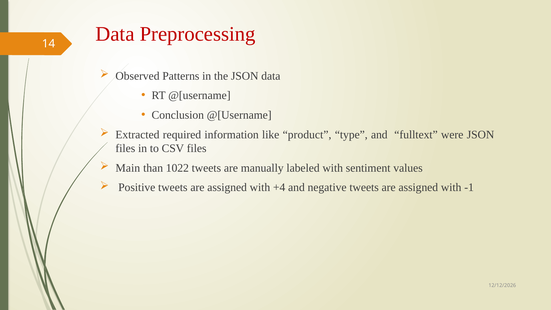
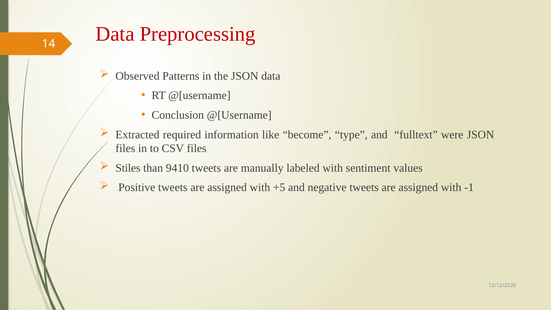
product: product -> become
Main: Main -> Stiles
1022: 1022 -> 9410
+4: +4 -> +5
